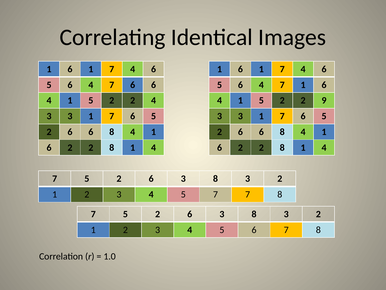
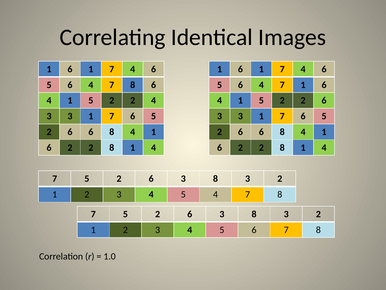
6 4 7 6: 6 -> 8
2 2 9: 9 -> 6
5 7: 7 -> 4
